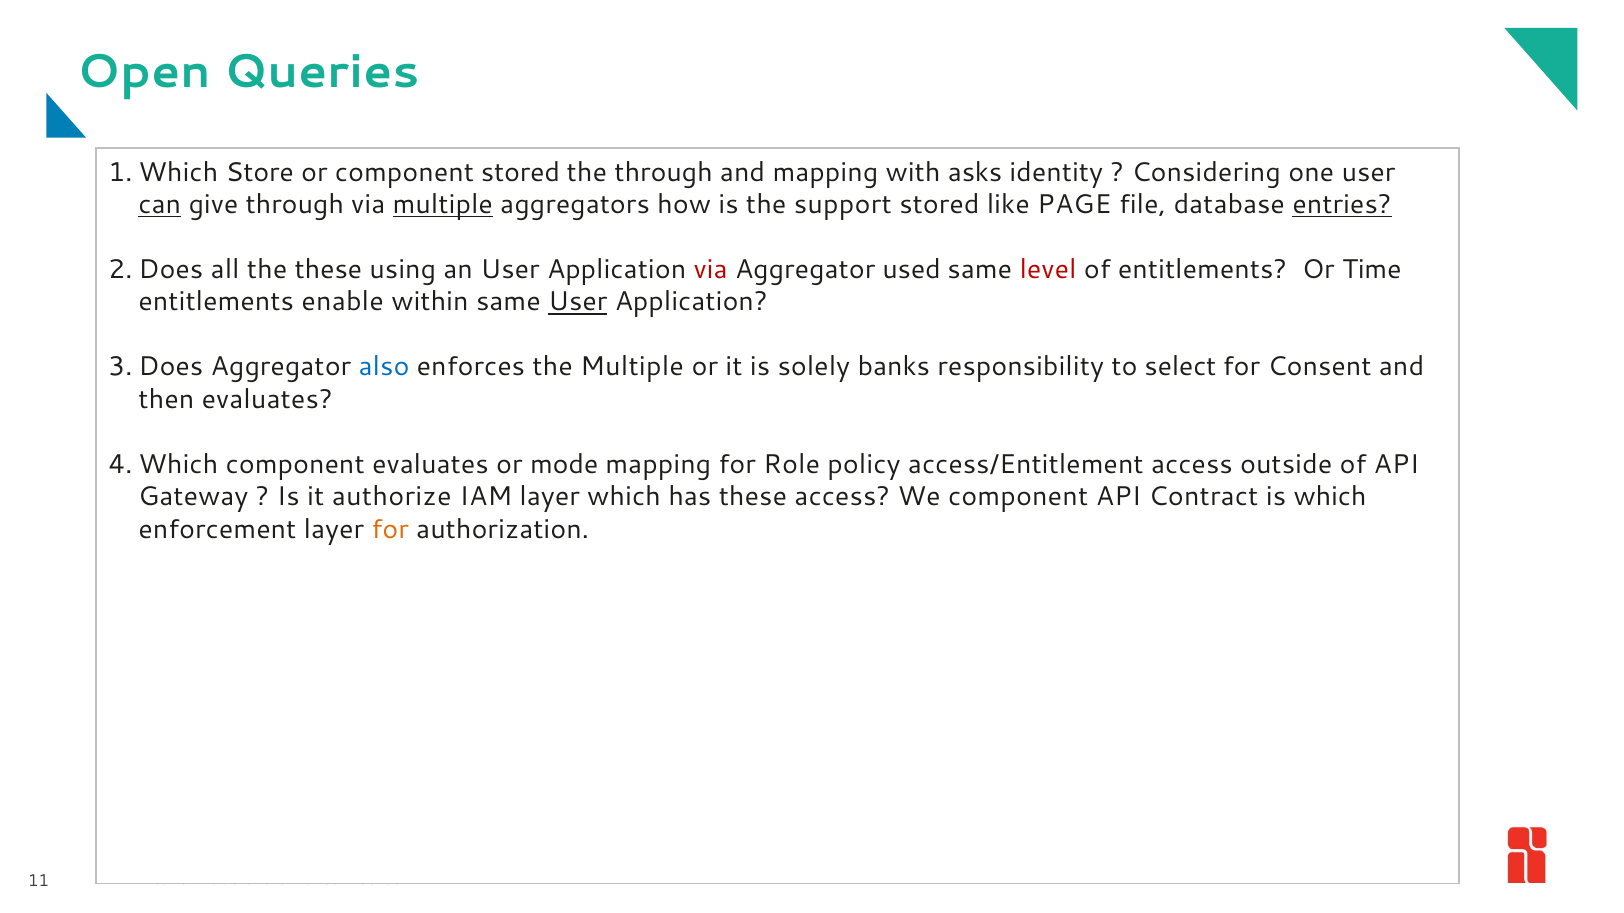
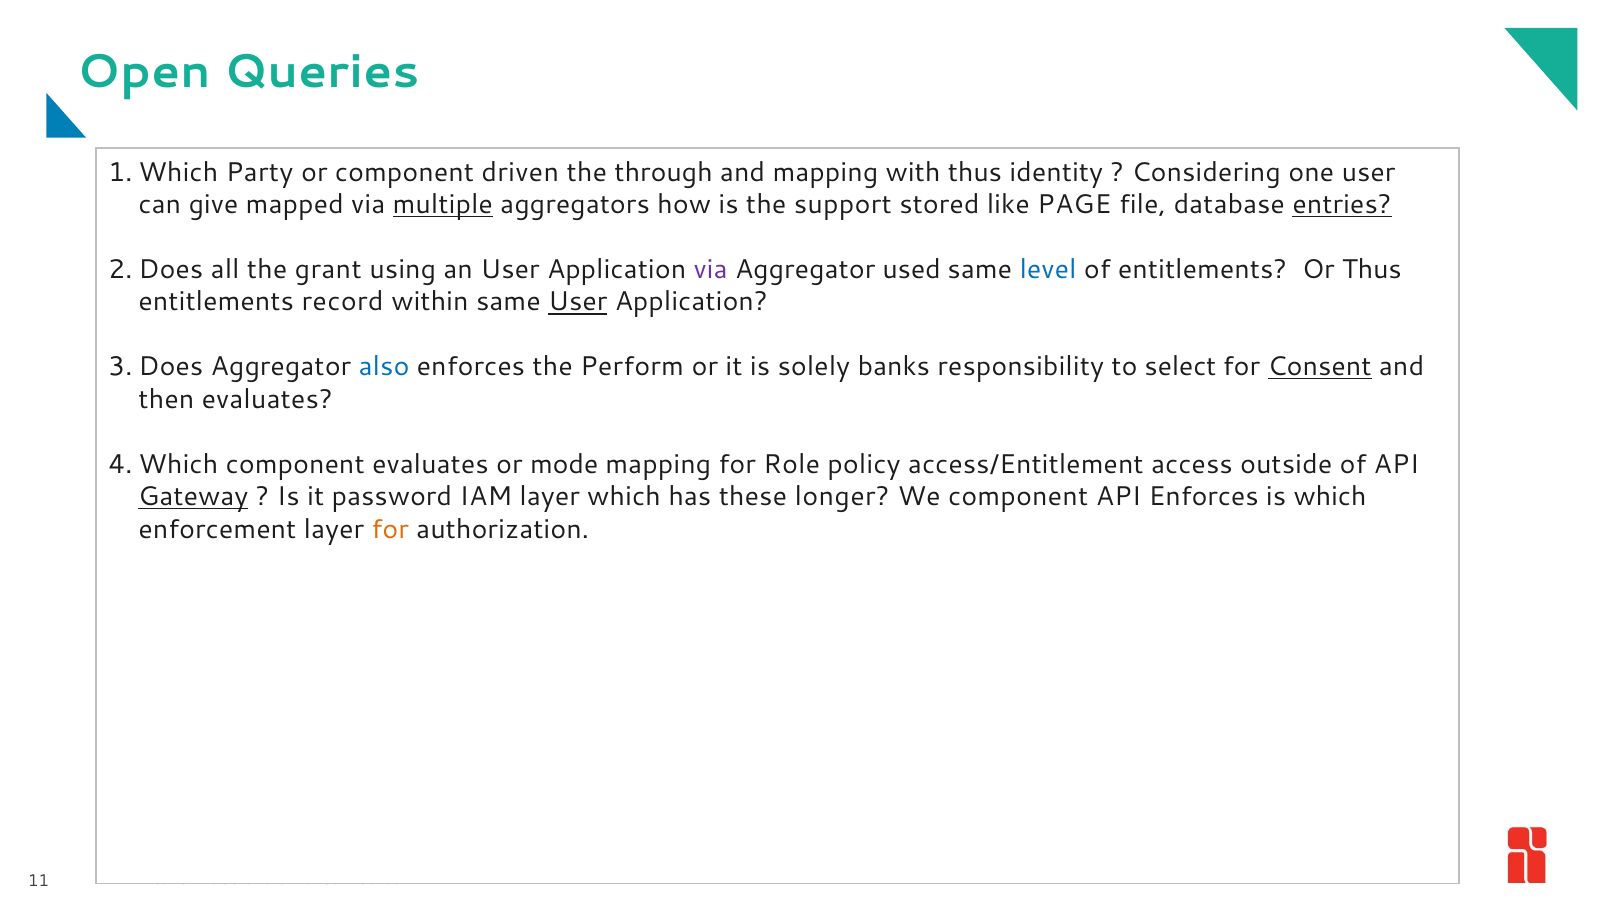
Store: Store -> Party
component stored: stored -> driven
with asks: asks -> thus
can underline: present -> none
give through: through -> mapped
the these: these -> grant
via at (711, 270) colour: red -> purple
level colour: red -> blue
Or Time: Time -> Thus
enable: enable -> record
the Multiple: Multiple -> Perform
Consent underline: none -> present
Gateway underline: none -> present
authorize: authorize -> password
these access: access -> longer
API Contract: Contract -> Enforces
